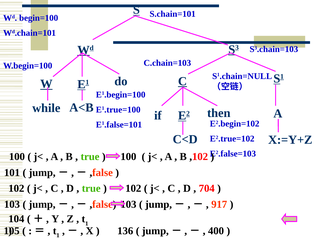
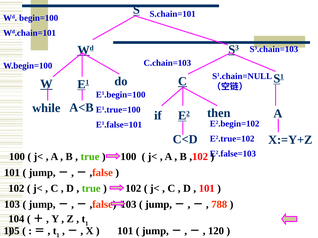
704 at (207, 189): 704 -> 101
917: 917 -> 788
136 at (125, 231): 136 -> 101
400: 400 -> 120
